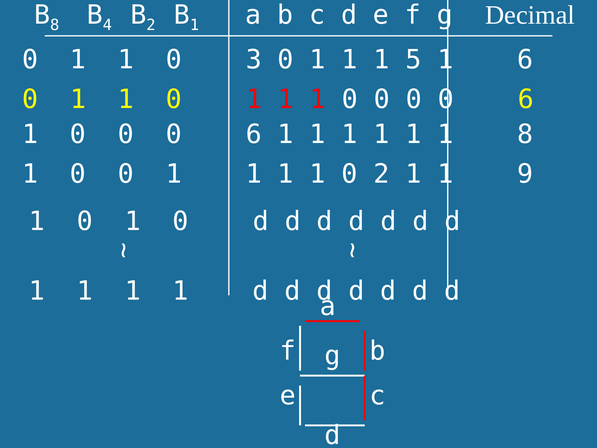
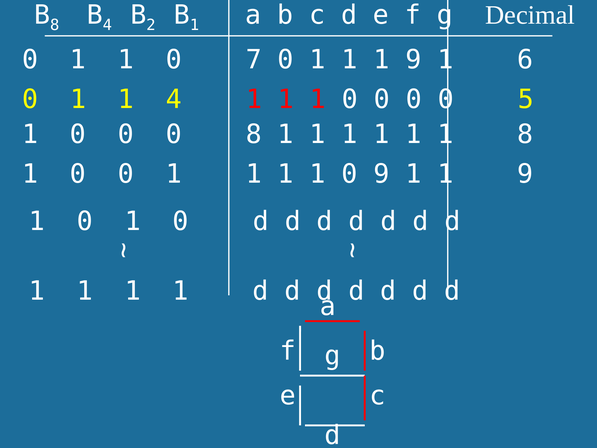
3: 3 -> 7
1 1 1 5: 5 -> 9
0 at (174, 99): 0 -> 4
6 at (526, 99): 6 -> 5
6 at (254, 134): 6 -> 8
0 2: 2 -> 9
